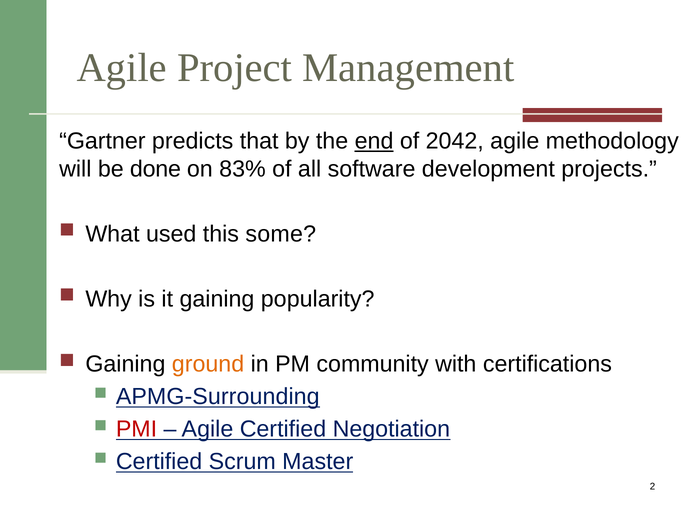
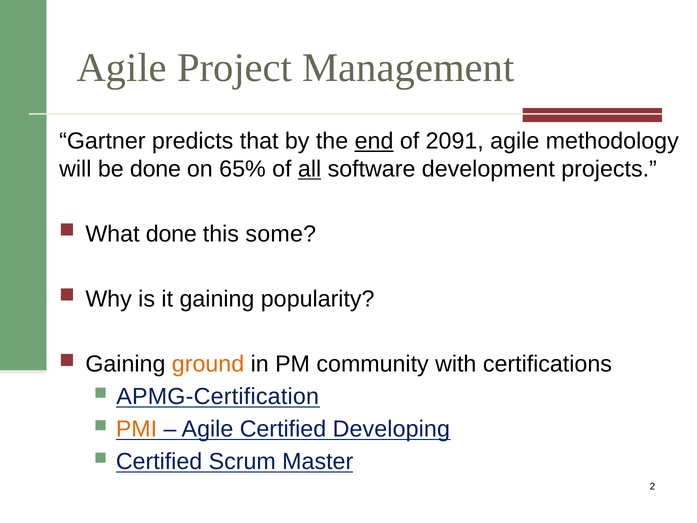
2042: 2042 -> 2091
83%: 83% -> 65%
all underline: none -> present
What used: used -> done
APMG-Surrounding: APMG-Surrounding -> APMG-Certification
PMI colour: red -> orange
Negotiation: Negotiation -> Developing
